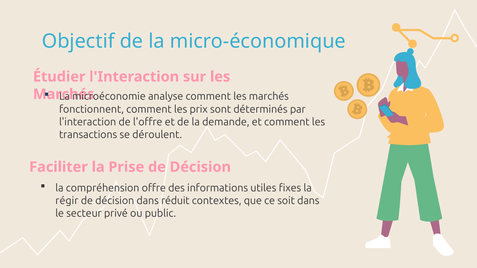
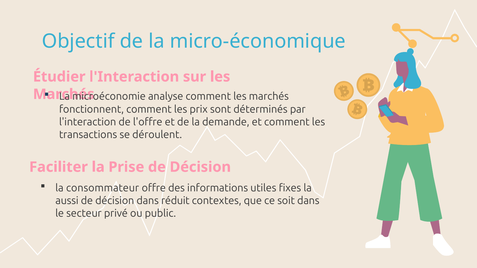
compréhension: compréhension -> consommateur
régir: régir -> aussi
